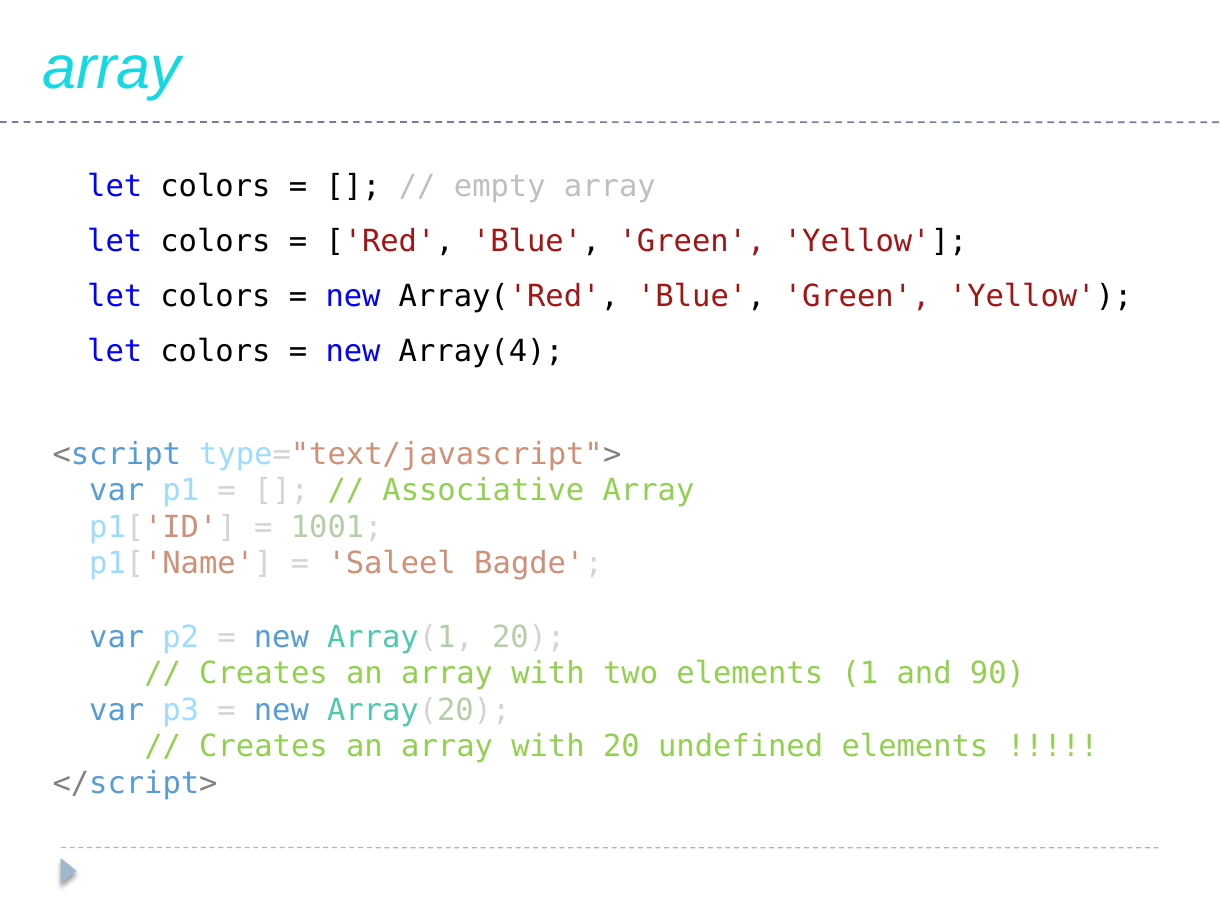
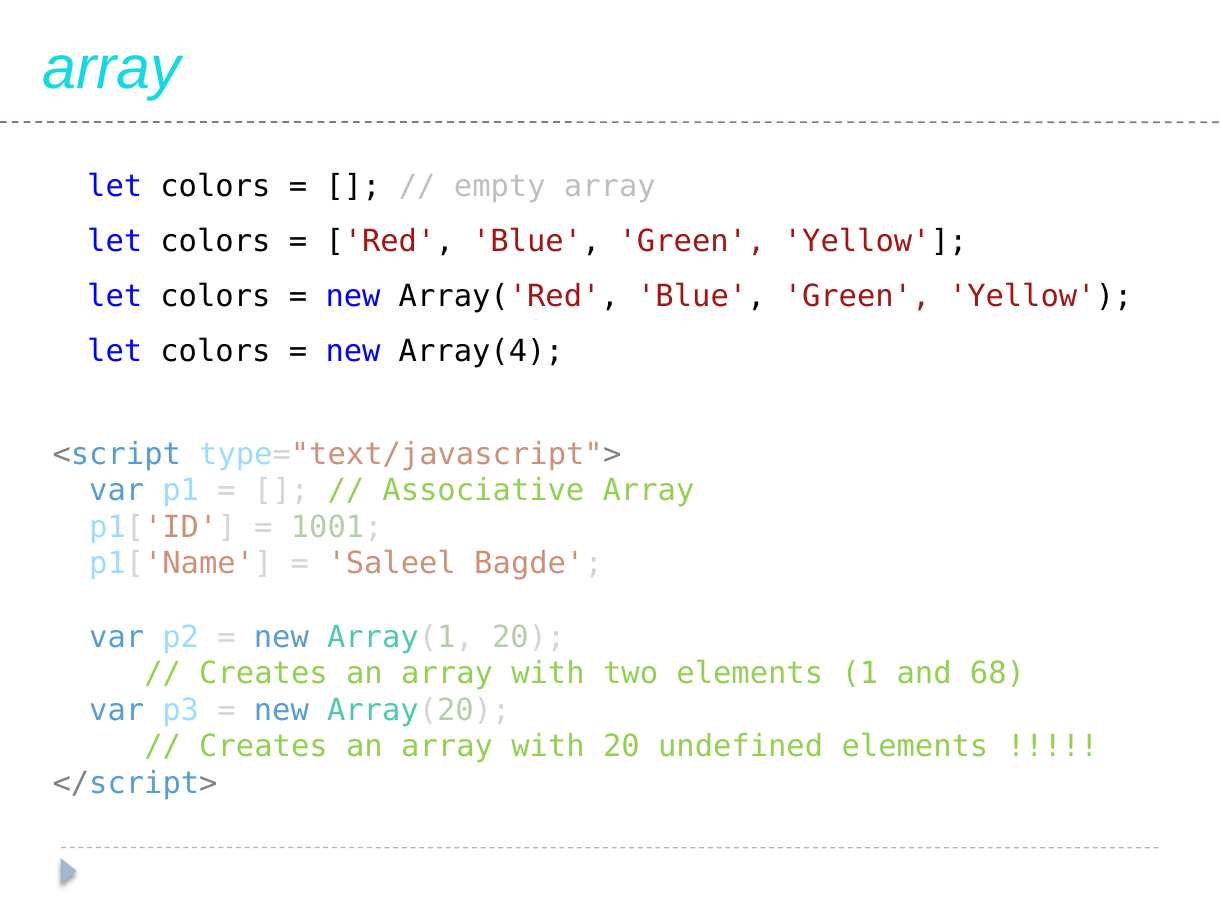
90: 90 -> 68
